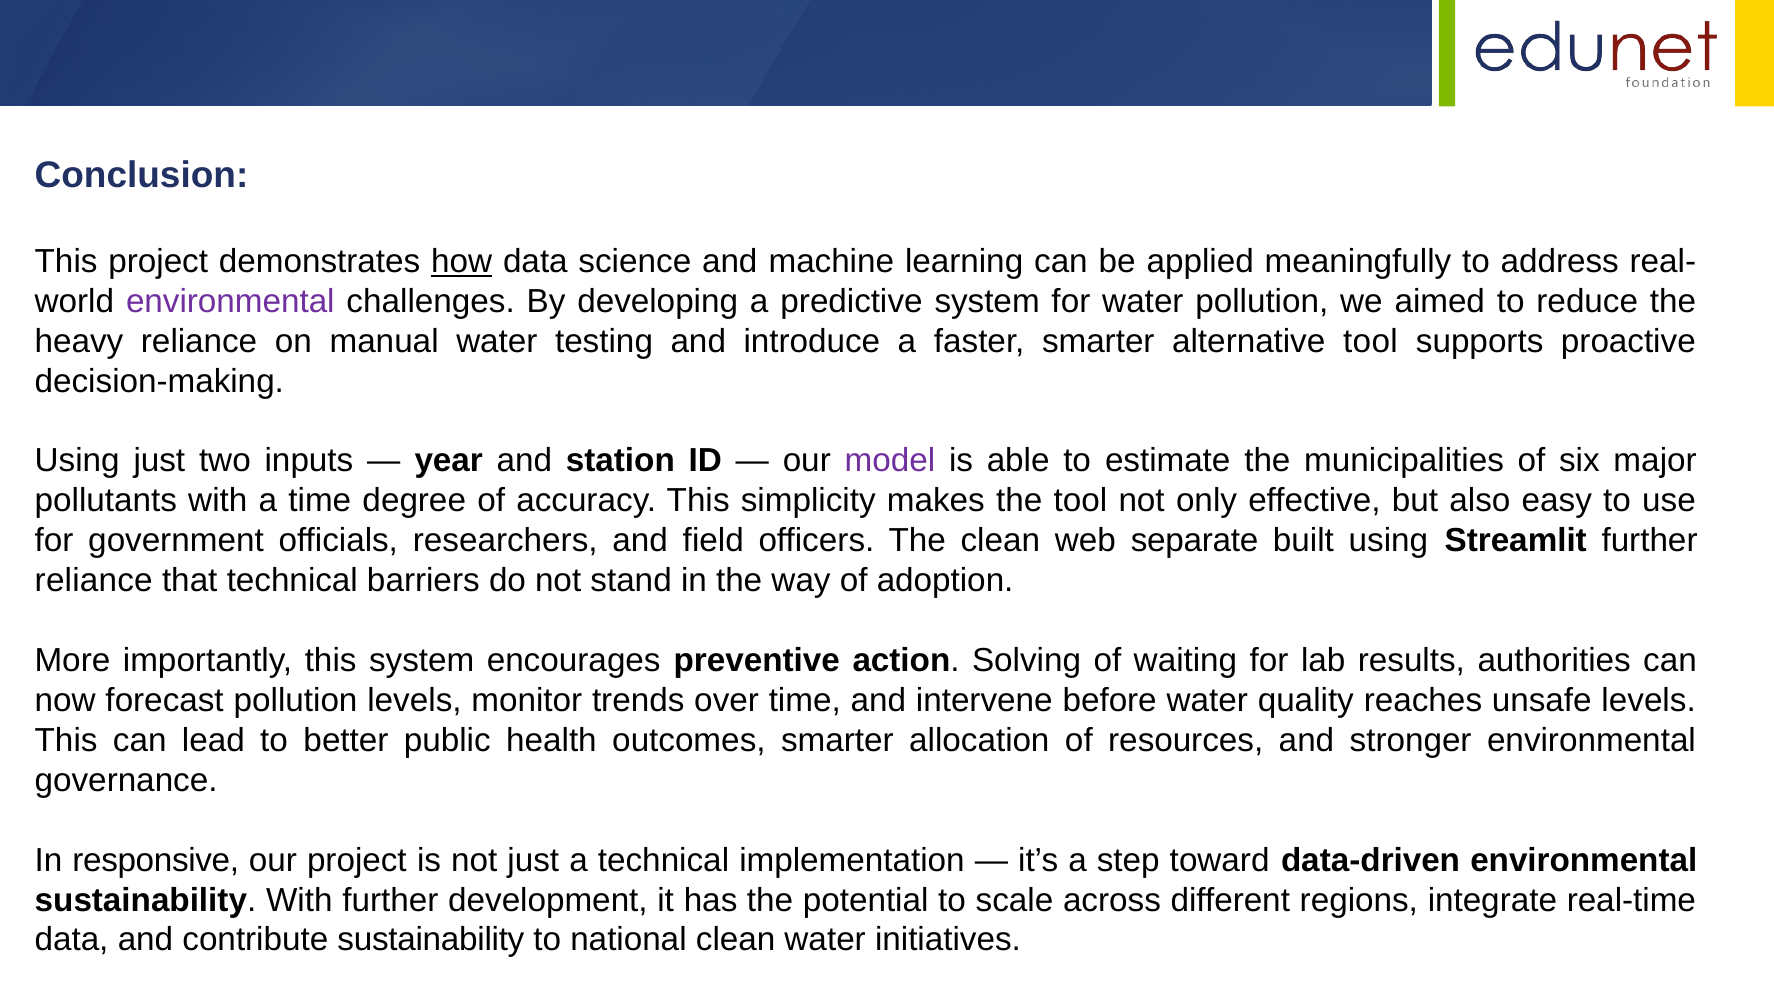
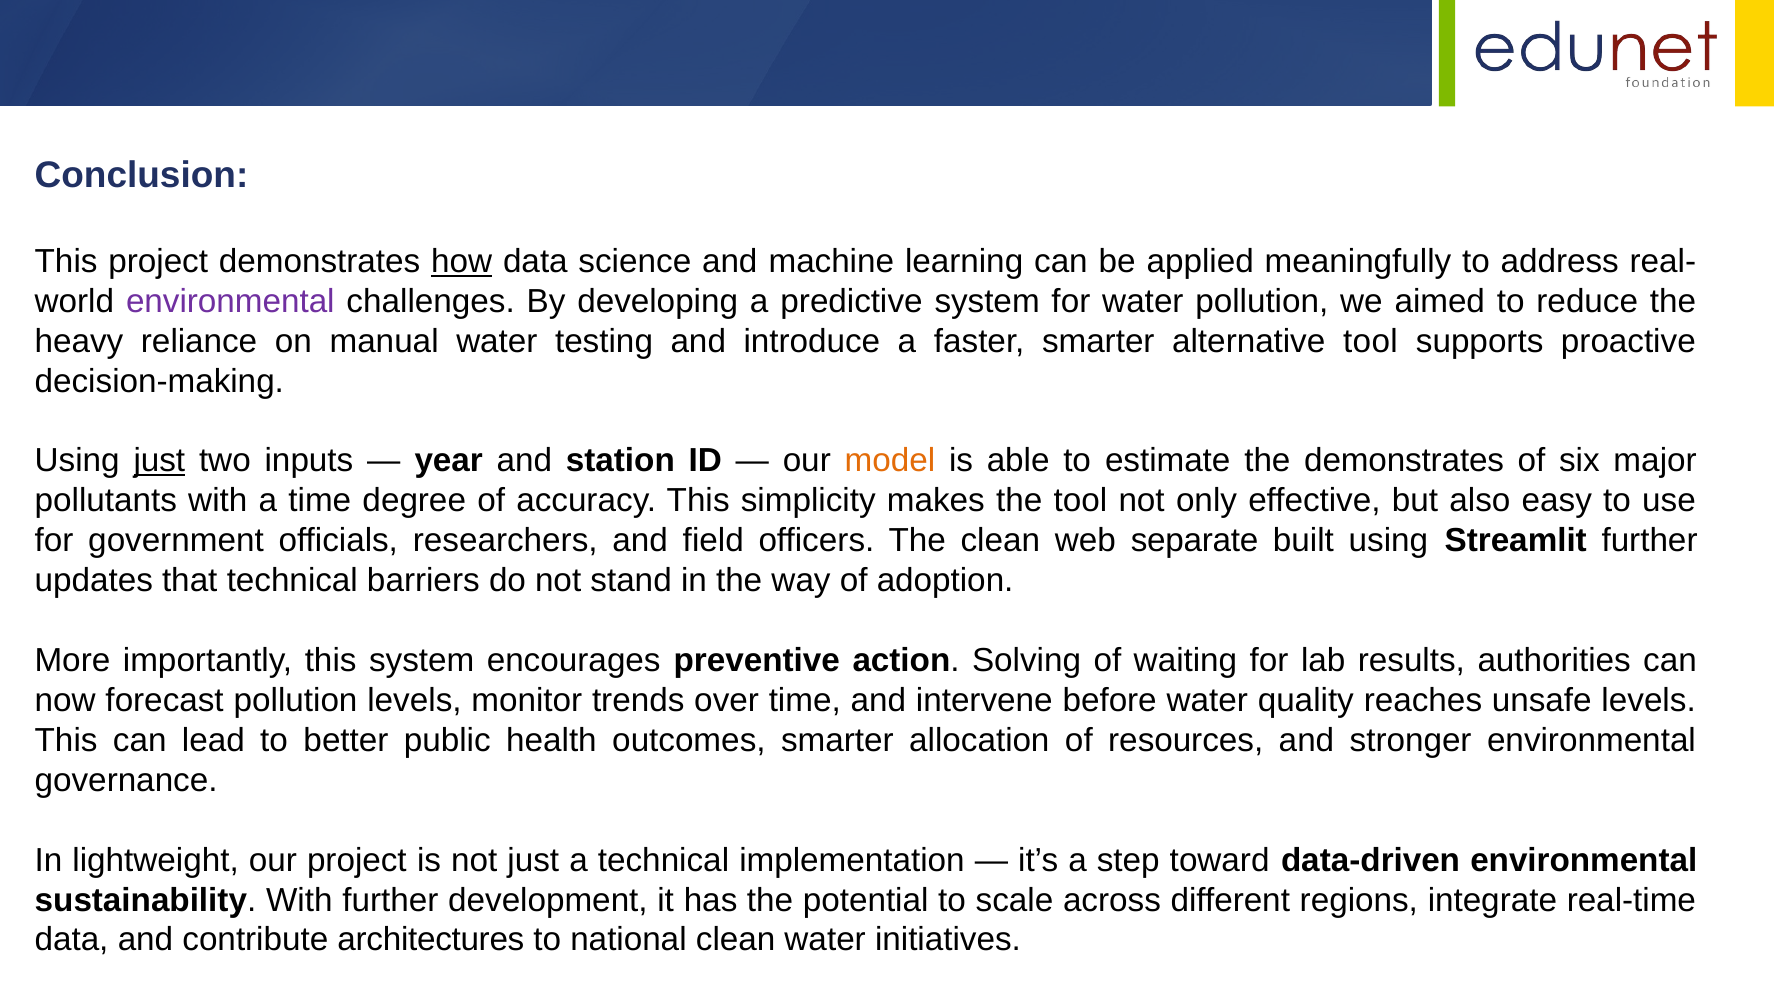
just at (159, 461) underline: none -> present
model colour: purple -> orange
the municipalities: municipalities -> demonstrates
reliance at (94, 581): reliance -> updates
responsive: responsive -> lightweight
contribute sustainability: sustainability -> architectures
